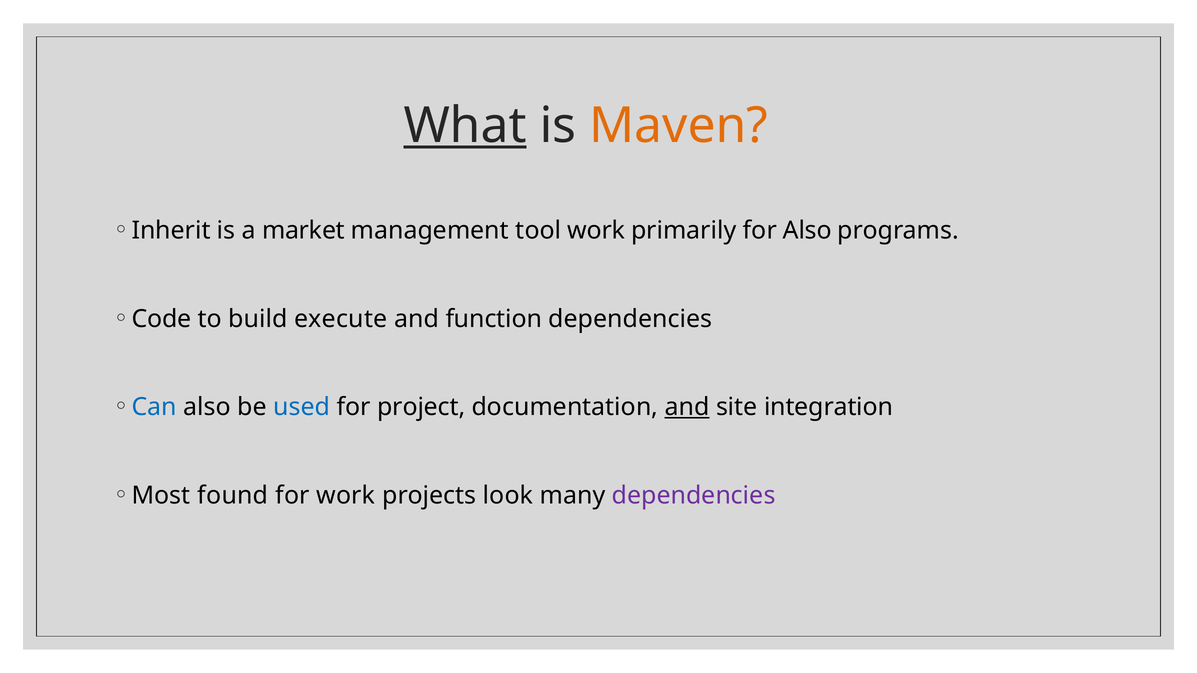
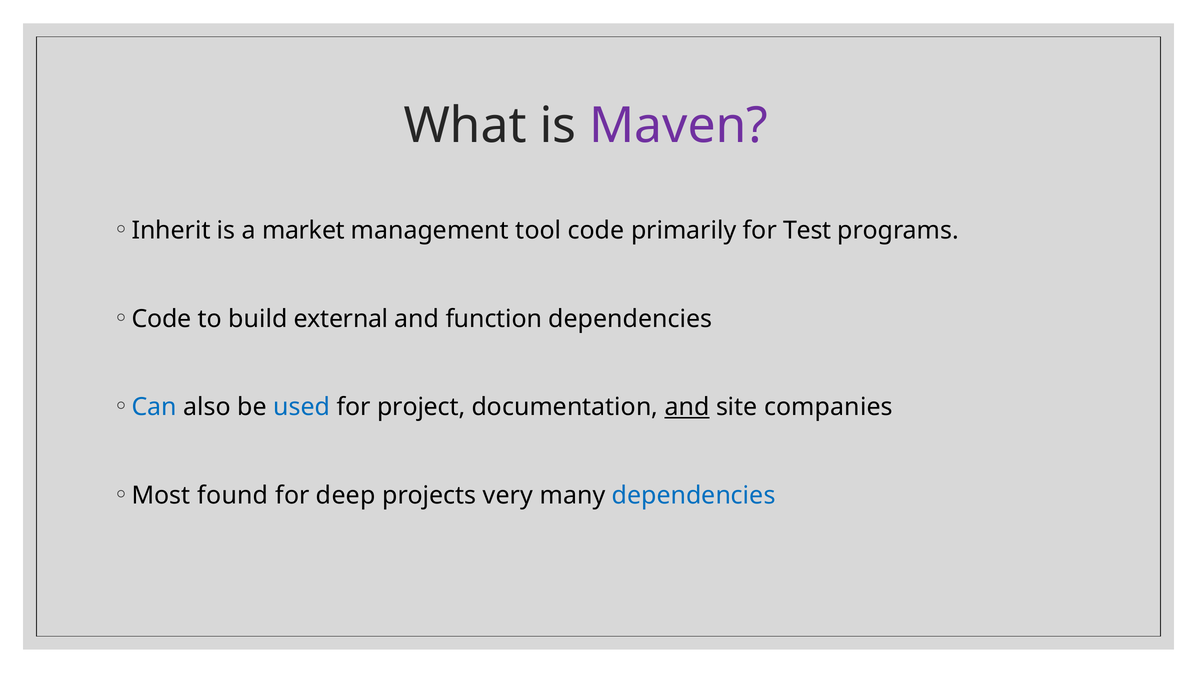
What underline: present -> none
Maven colour: orange -> purple
tool work: work -> code
for Also: Also -> Test
execute: execute -> external
integration: integration -> companies
for work: work -> deep
look: look -> very
dependencies at (694, 496) colour: purple -> blue
